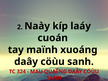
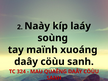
cuoán: cuoán -> soùng
